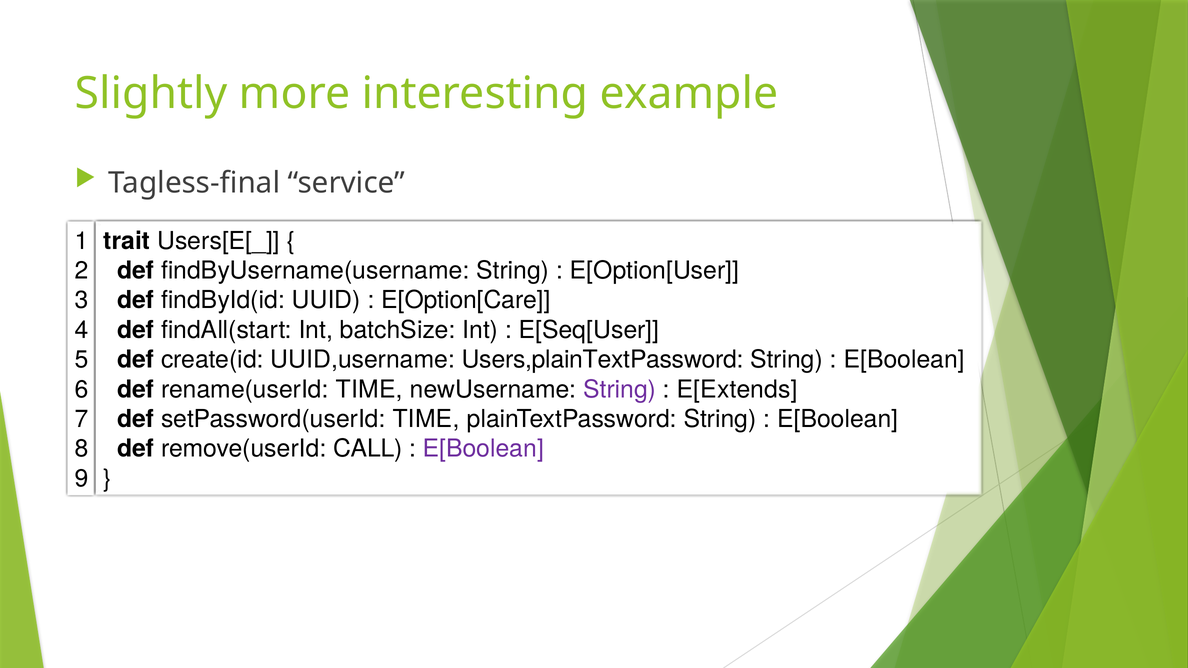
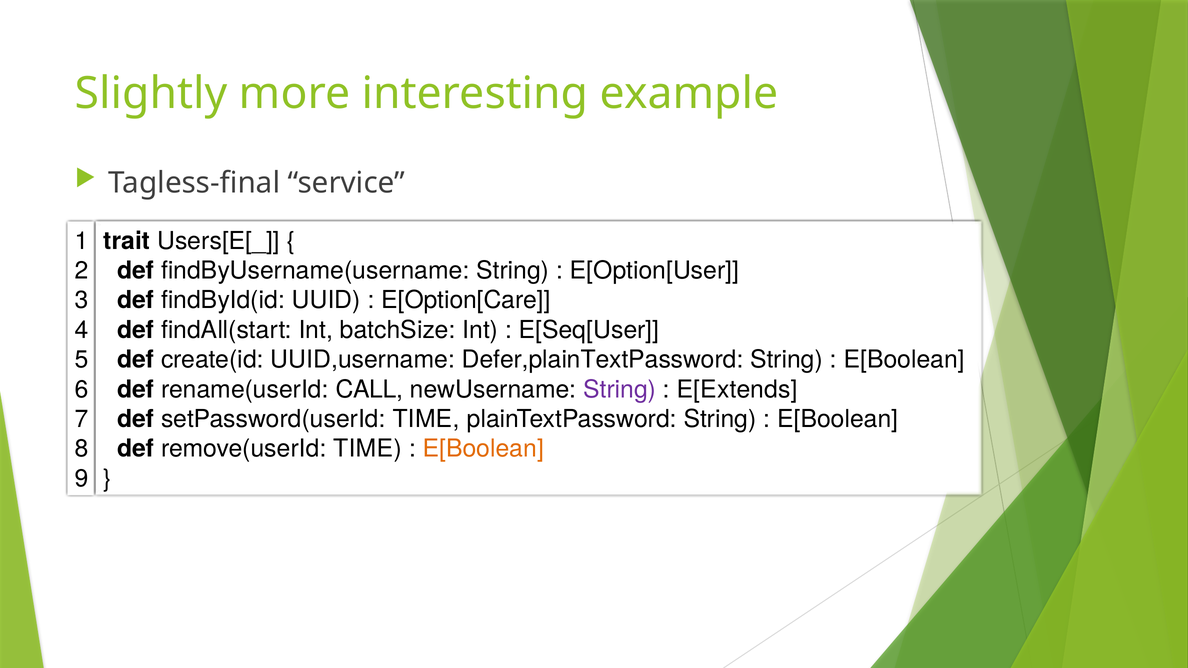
Users,plainTextPassword: Users,plainTextPassword -> Defer,plainTextPassword
rename(userId TIME: TIME -> CALL
remove(userId CALL: CALL -> TIME
E[Boolean at (483, 449) colour: purple -> orange
